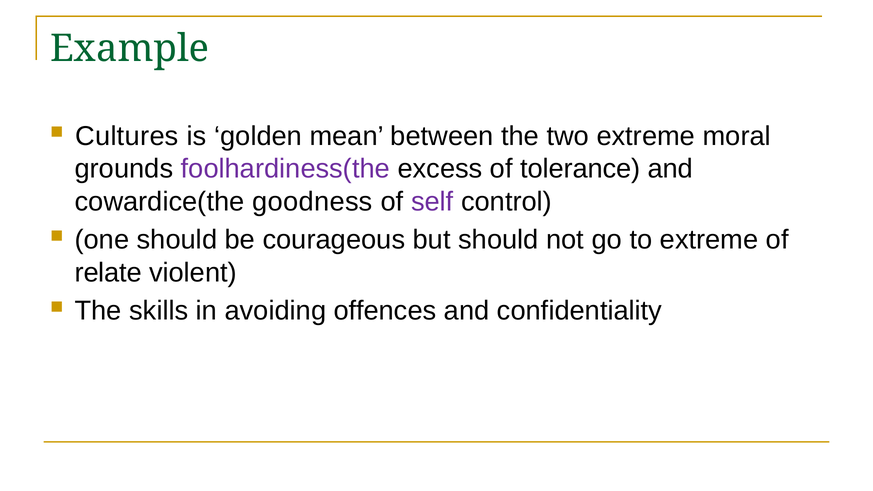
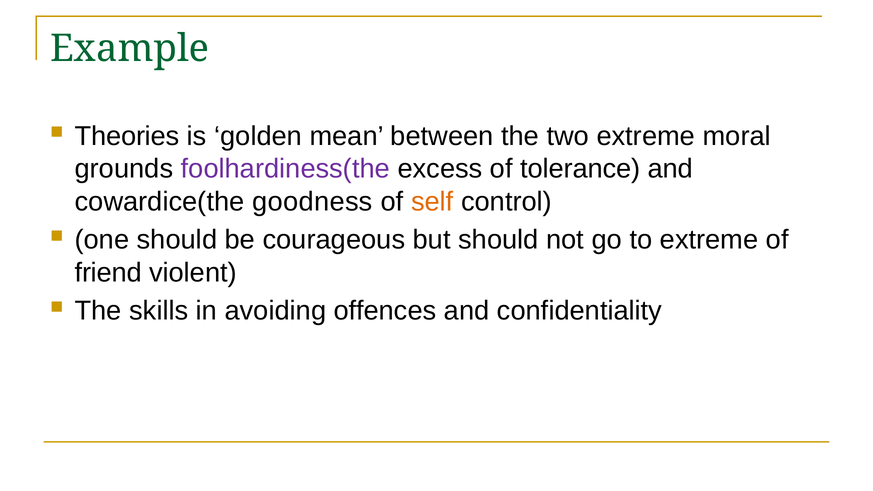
Cultures: Cultures -> Theories
self colour: purple -> orange
relate: relate -> friend
